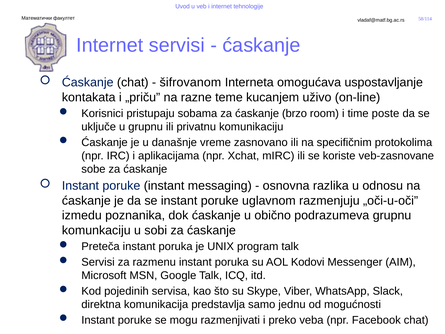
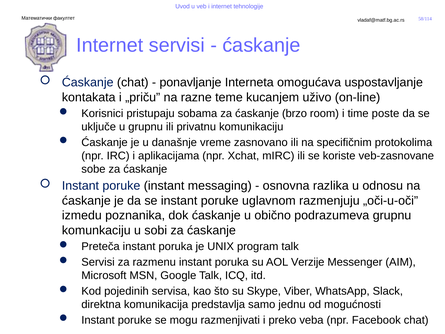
šifrovanom: šifrovanom -> ponavljanje
Kodovi: Kodovi -> Verzije
